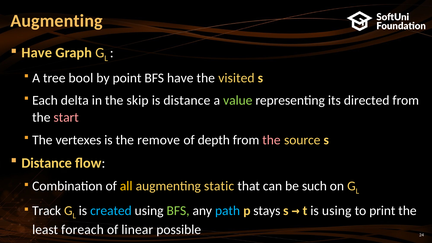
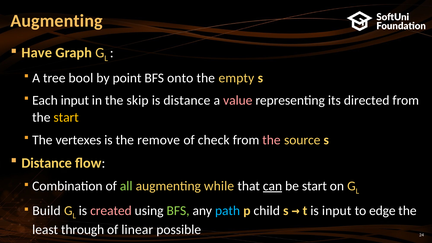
BFS have: have -> onto
visited: visited -> empty
Each delta: delta -> input
value colour: light green -> pink
start at (66, 118) colour: pink -> yellow
depth: depth -> check
all colour: yellow -> light green
static: static -> while
can underline: none -> present
be such: such -> start
Track: Track -> Build
created colour: light blue -> pink
stays: stays -> child
is using: using -> input
print: print -> edge
foreach: foreach -> through
